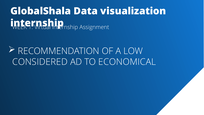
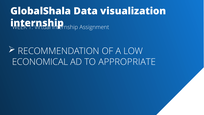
CONSIDERED: CONSIDERED -> ECONOMICAL
ECONOMICAL: ECONOMICAL -> APPROPRIATE
